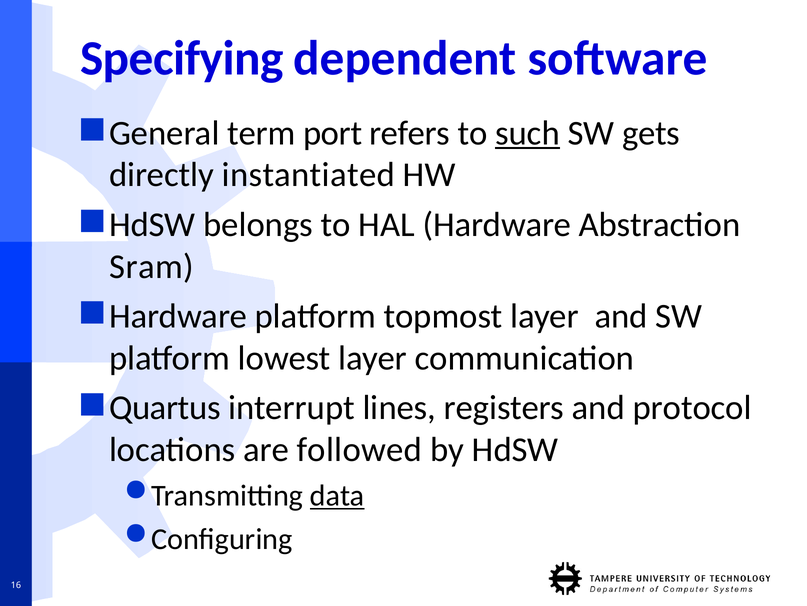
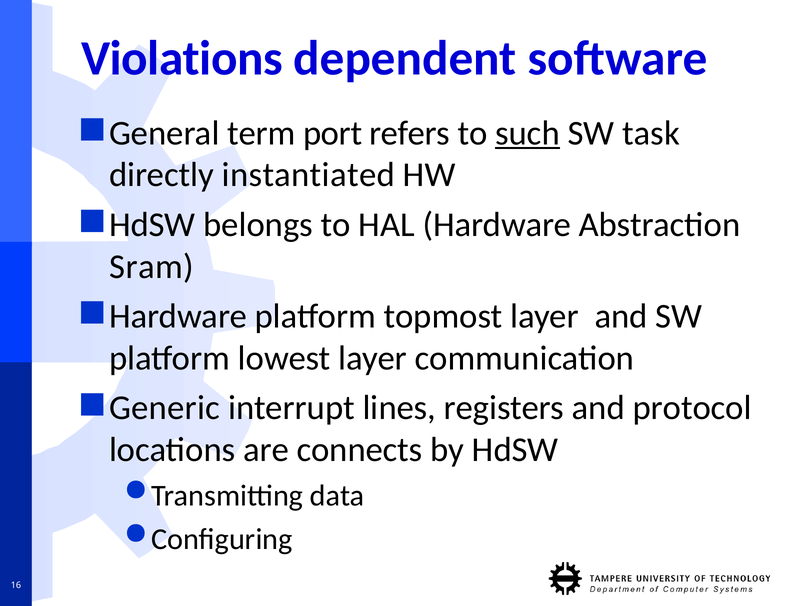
Specifying: Specifying -> Violations
gets: gets -> task
Quartus: Quartus -> Generic
followed: followed -> connects
data underline: present -> none
